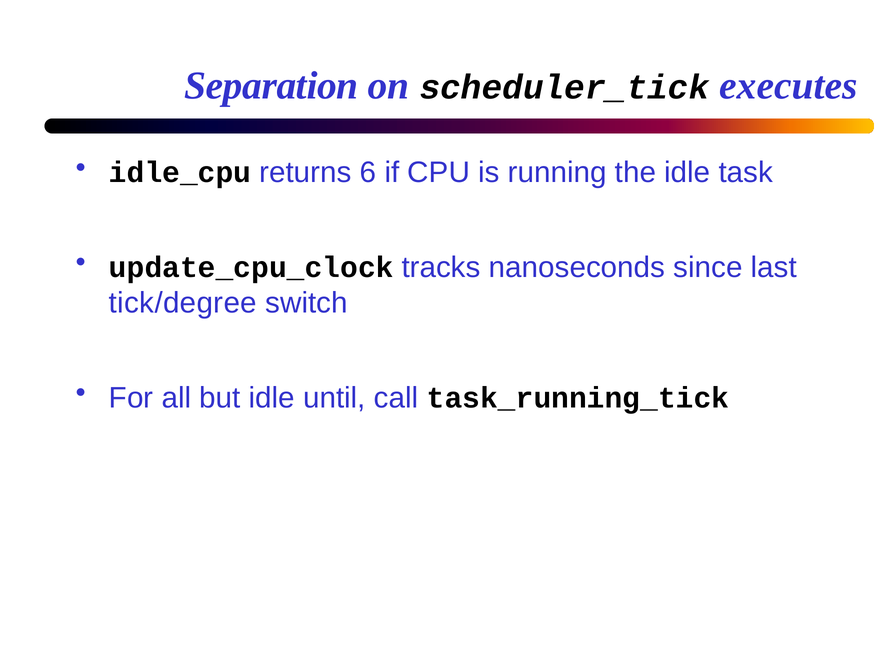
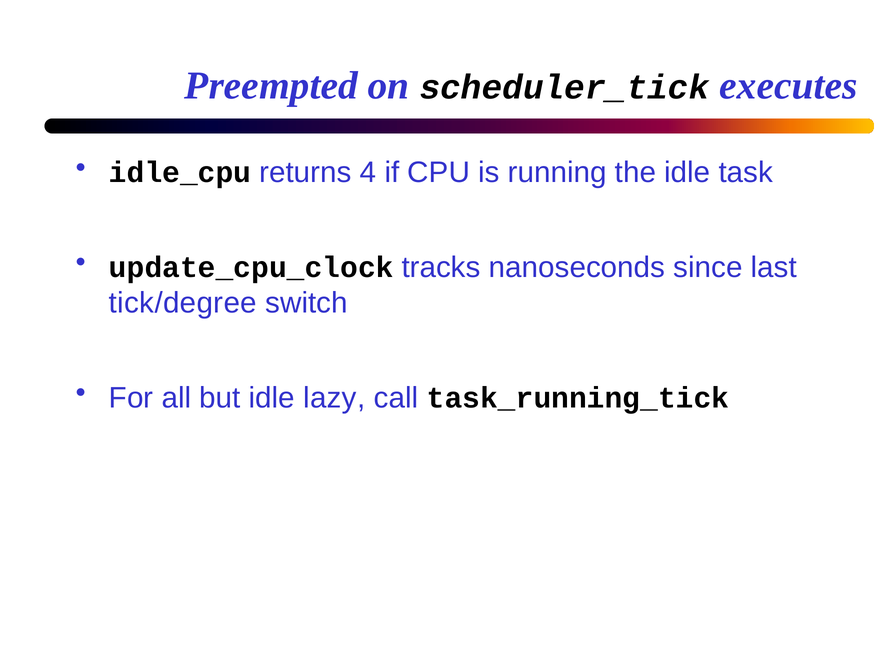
Separation: Separation -> Preempted
6: 6 -> 4
until: until -> lazy
